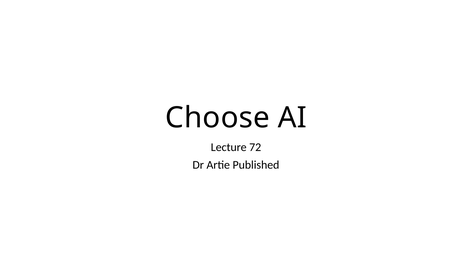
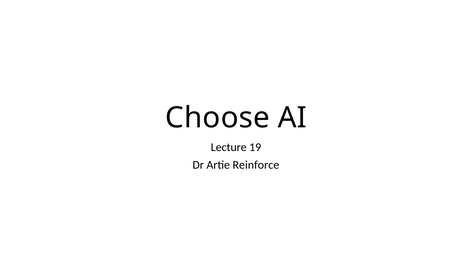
72: 72 -> 19
Published: Published -> Reinforce
